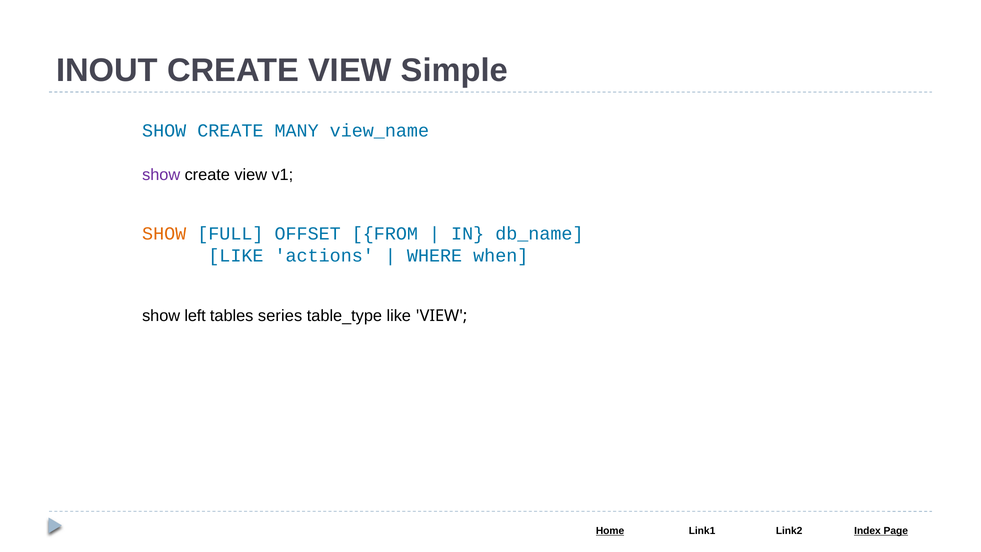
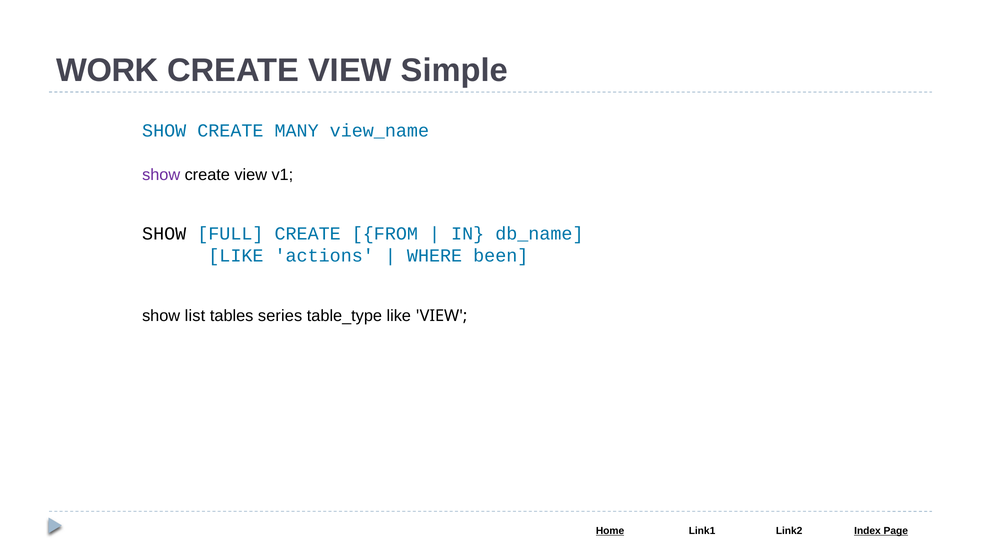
INOUT: INOUT -> WORK
SHOW at (164, 234) colour: orange -> black
FULL OFFSET: OFFSET -> CREATE
when: when -> been
left: left -> list
